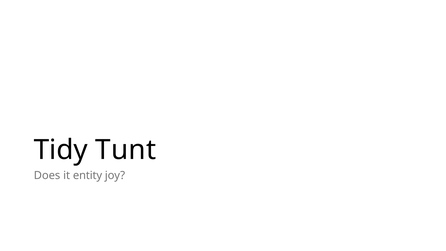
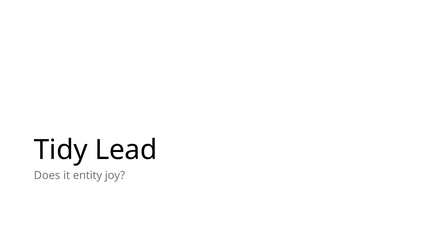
Tunt: Tunt -> Lead
